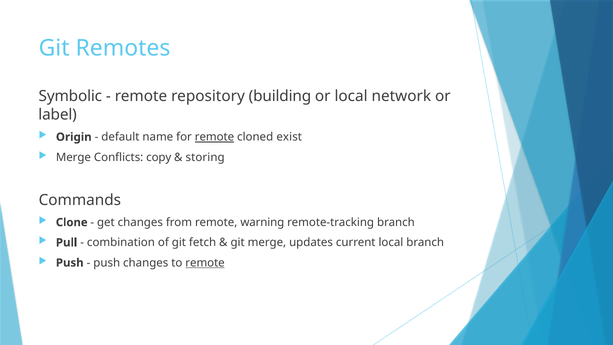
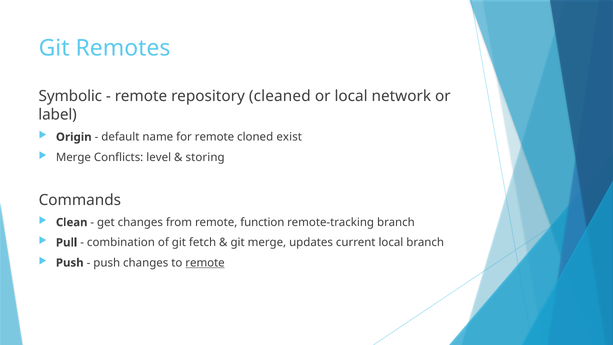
building: building -> cleaned
remote at (215, 137) underline: present -> none
copy: copy -> level
Clone: Clone -> Clean
warning: warning -> function
